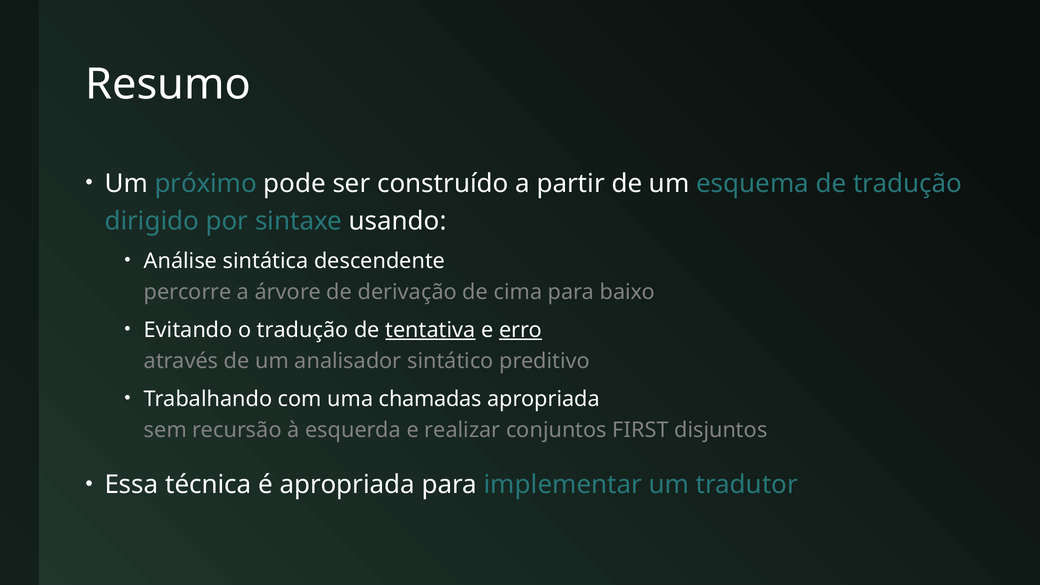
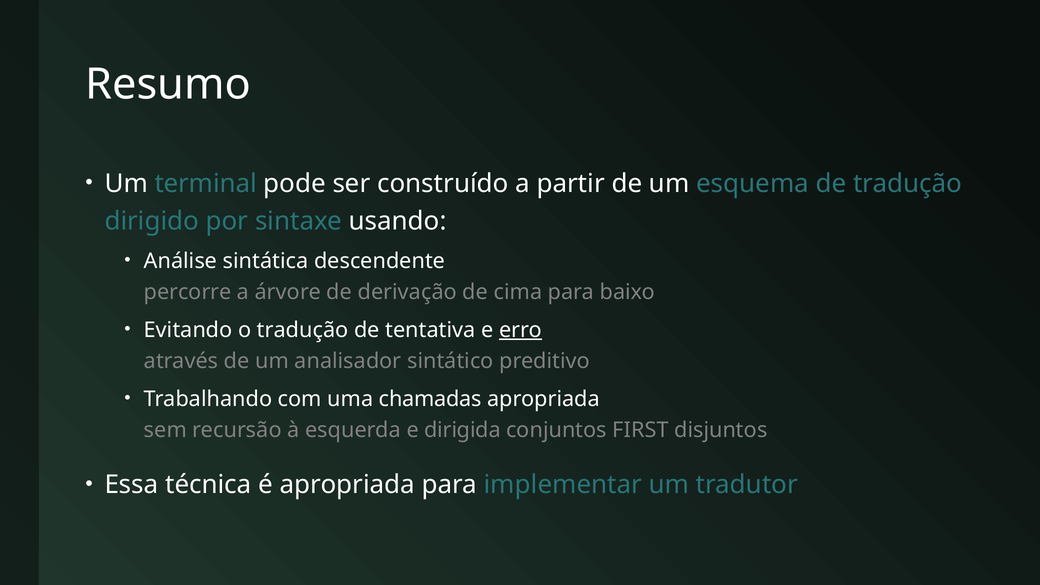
próximo: próximo -> terminal
tentativa underline: present -> none
realizar: realizar -> dirigida
